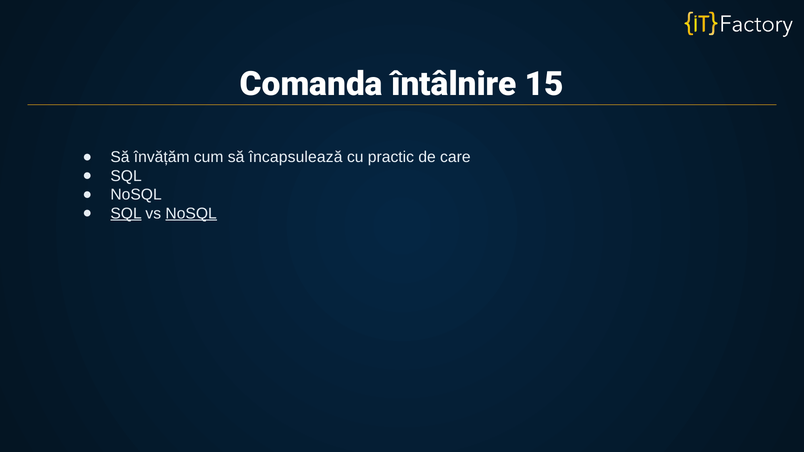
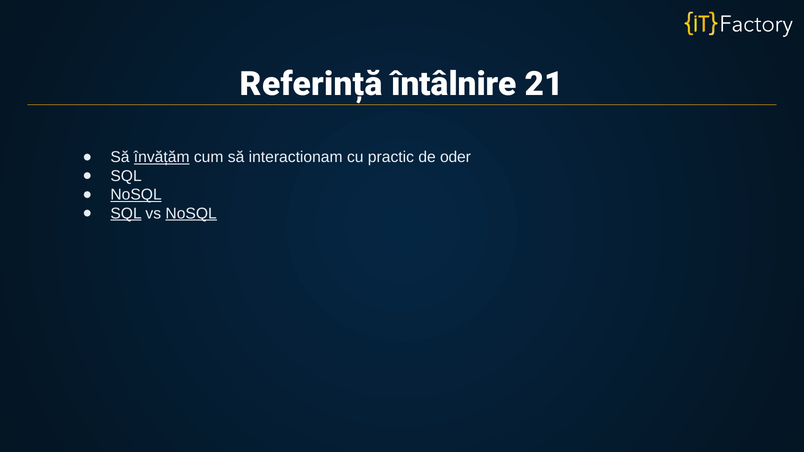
Comanda: Comanda -> Referință
15: 15 -> 21
învățăm underline: none -> present
încapsulează: încapsulează -> interactionam
care: care -> oder
NoSQL at (136, 195) underline: none -> present
